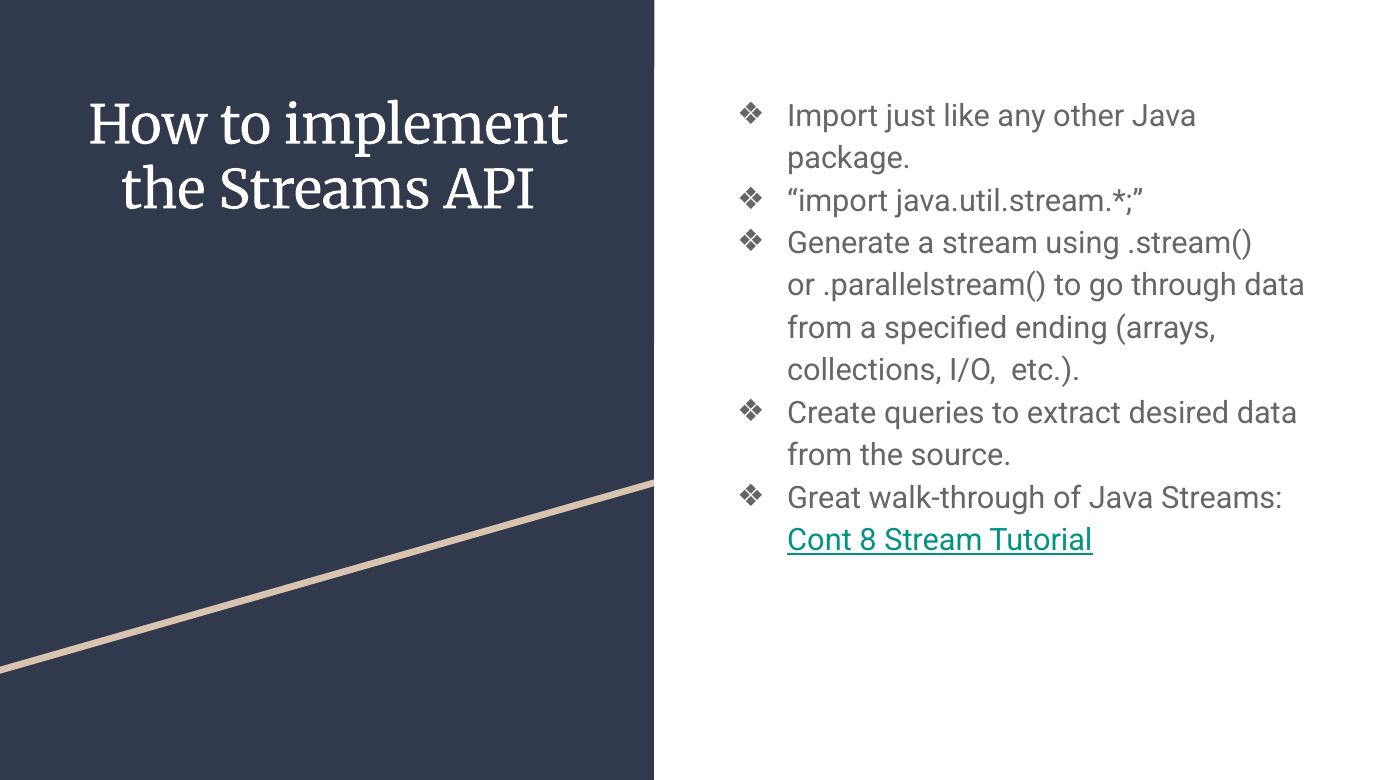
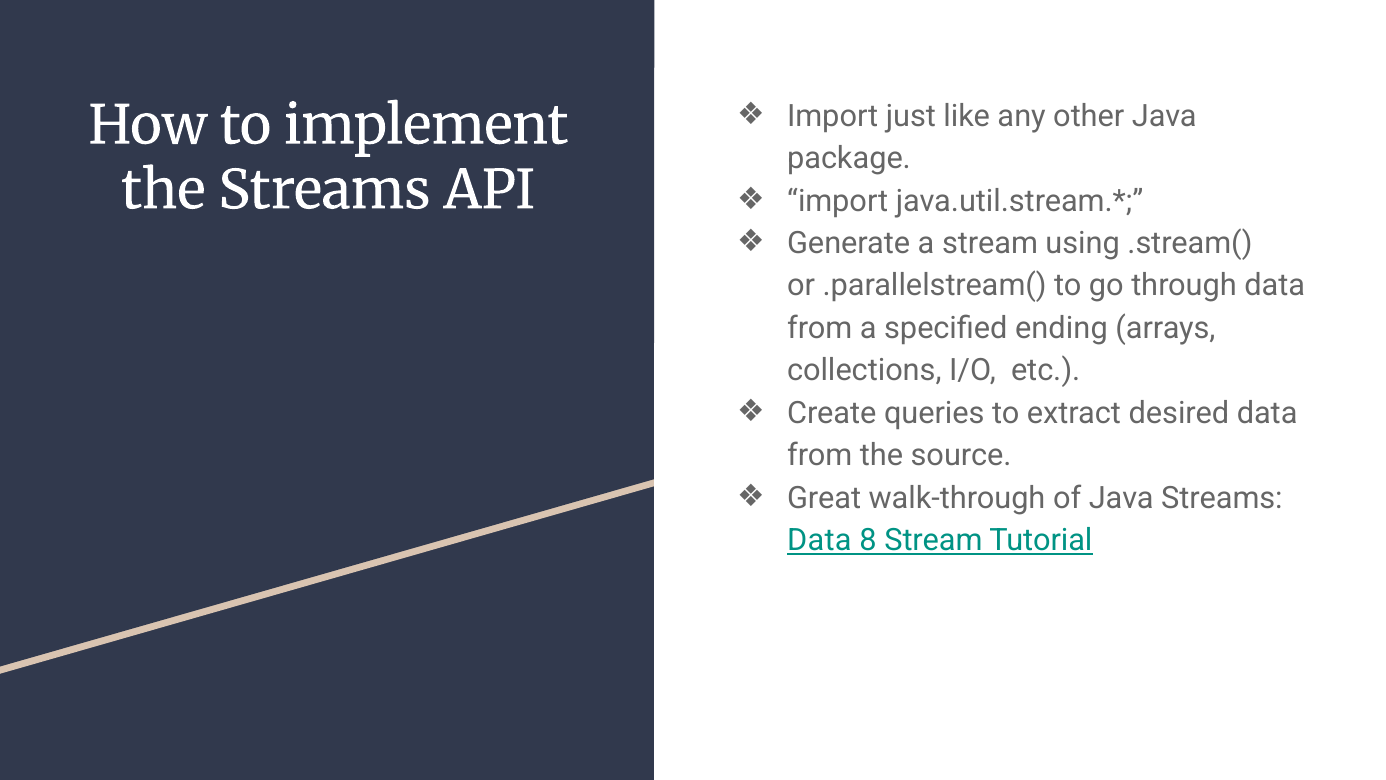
Cont at (820, 540): Cont -> Data
